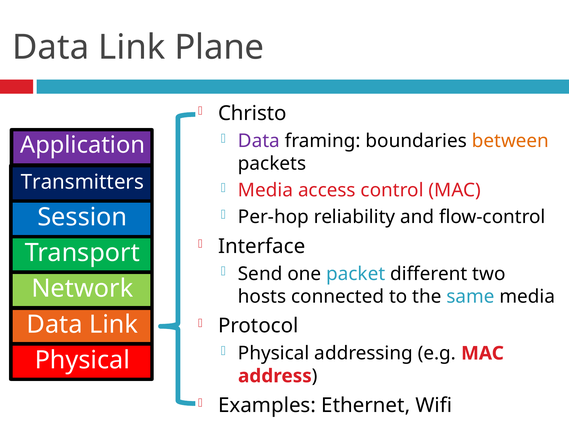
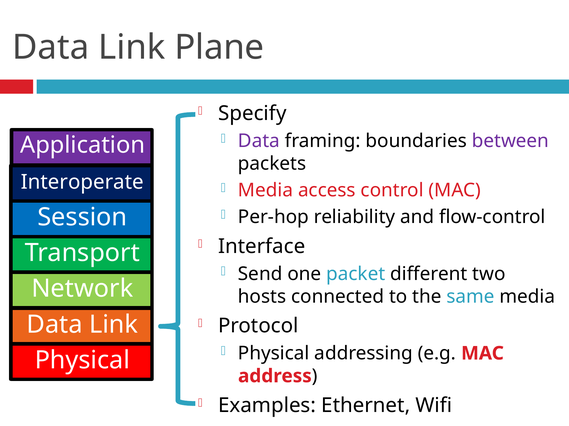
Christo: Christo -> Specify
between colour: orange -> purple
Transmitters: Transmitters -> Interoperate
